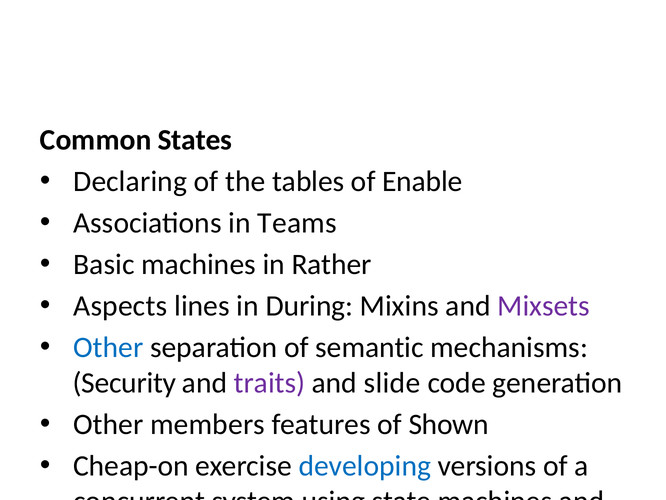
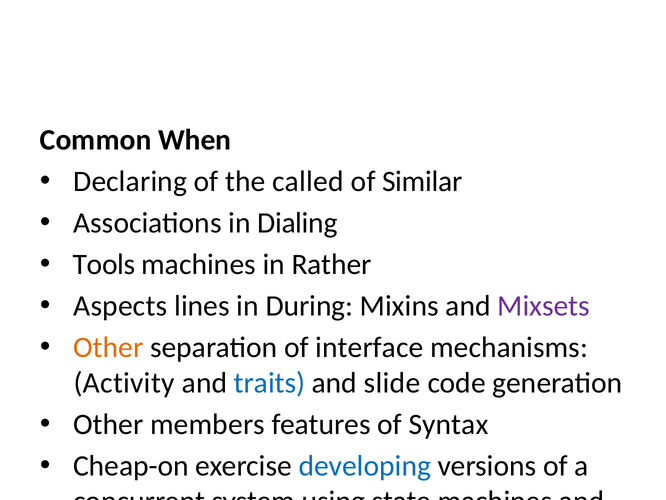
States: States -> When
tables: tables -> called
Enable: Enable -> Similar
Teams: Teams -> Dialing
Basic: Basic -> Tools
Other at (108, 347) colour: blue -> orange
semantic: semantic -> interface
Security: Security -> Activity
traits colour: purple -> blue
Shown: Shown -> Syntax
